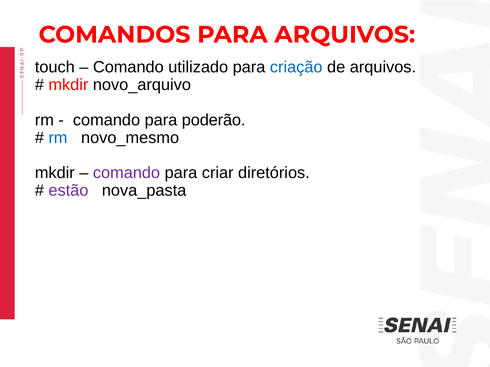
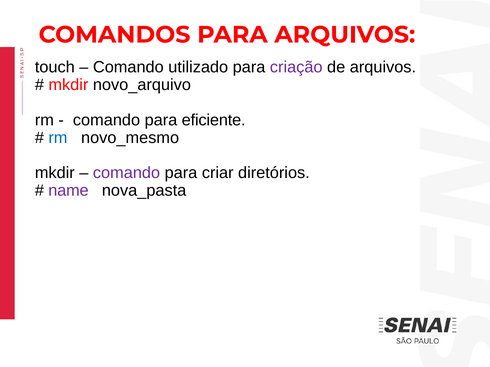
criação colour: blue -> purple
poderão: poderão -> eficiente
estão: estão -> name
